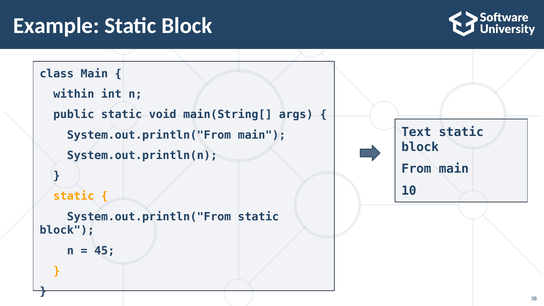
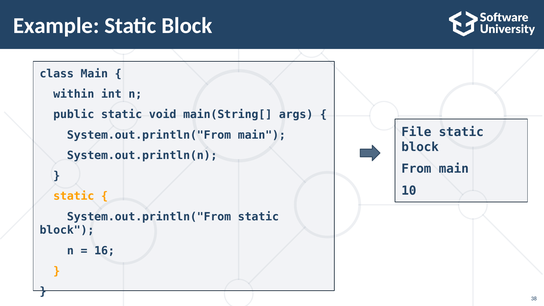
Text: Text -> File
45: 45 -> 16
